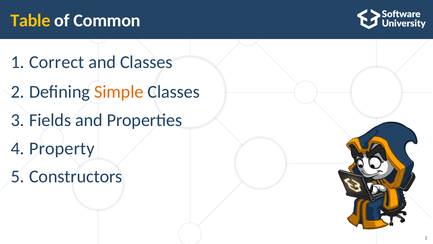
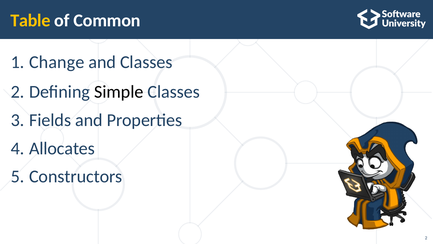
Correct: Correct -> Change
Simple colour: orange -> black
Property: Property -> Allocates
